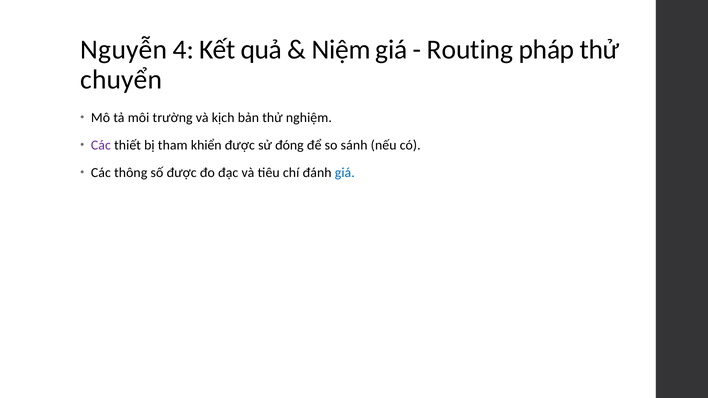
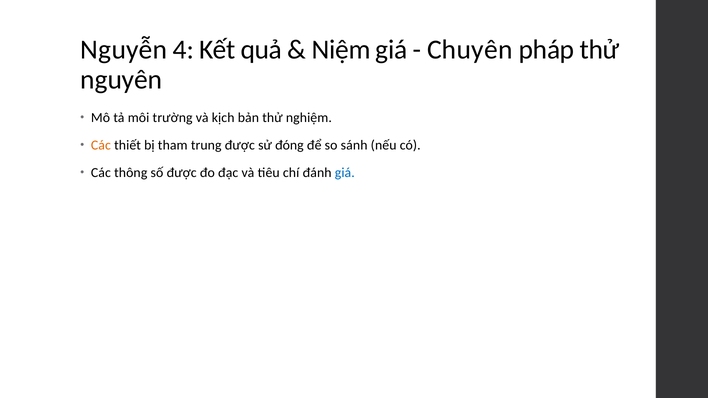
Routing: Routing -> Chuyên
chuyển: chuyển -> nguyên
Các at (101, 145) colour: purple -> orange
khiển: khiển -> trung
